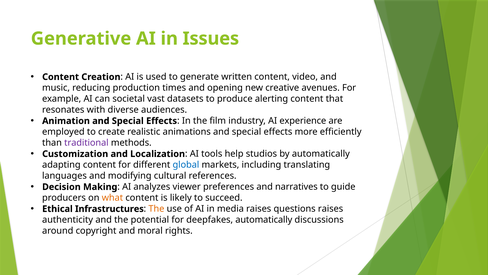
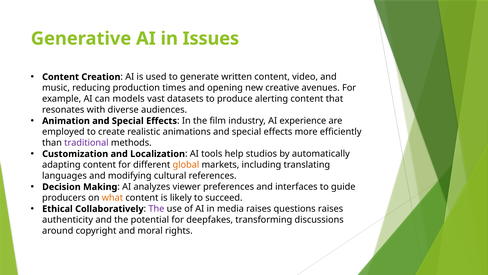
societal: societal -> models
global colour: blue -> orange
narratives: narratives -> interfaces
Infrastructures: Infrastructures -> Collaboratively
The at (156, 209) colour: orange -> purple
deepfakes automatically: automatically -> transforming
